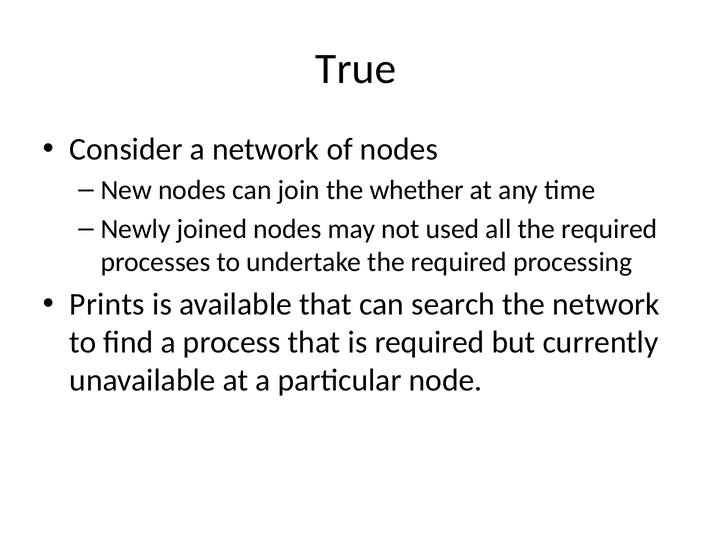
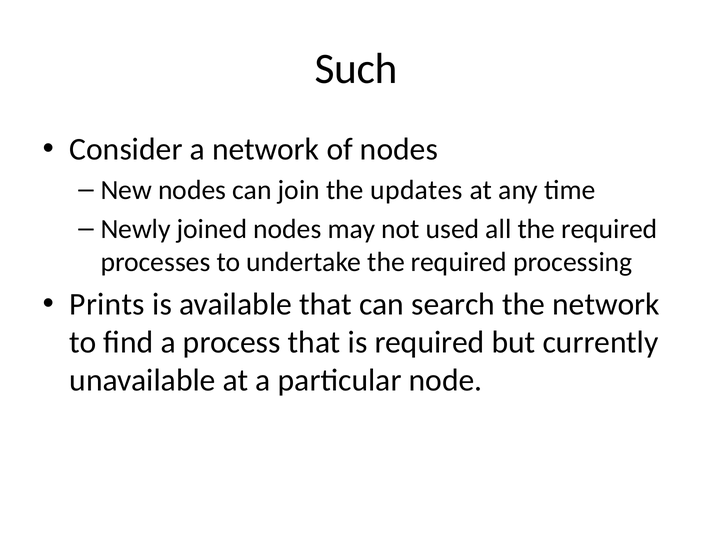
True: True -> Such
whether: whether -> updates
